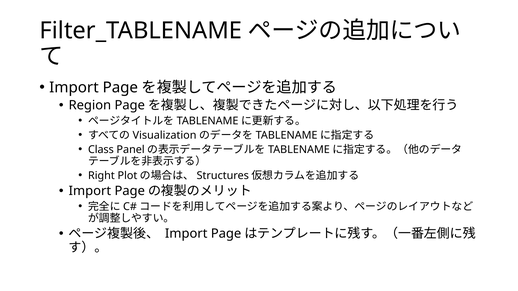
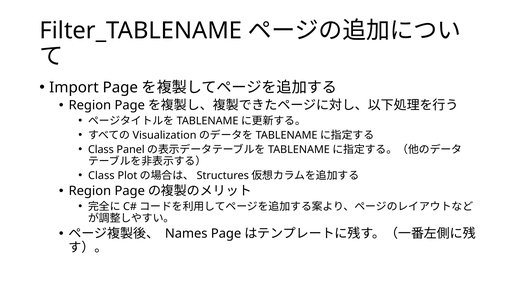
Right at (101, 176): Right -> Class
Import at (90, 191): Import -> Region
Import at (186, 234): Import -> Names
